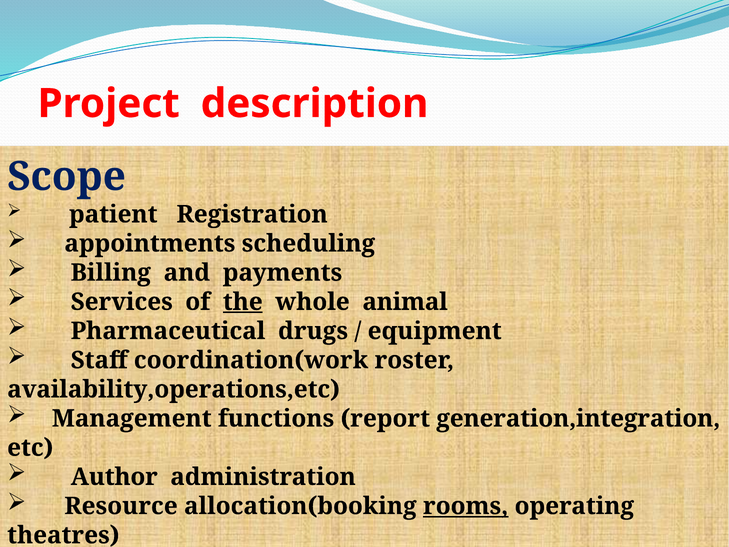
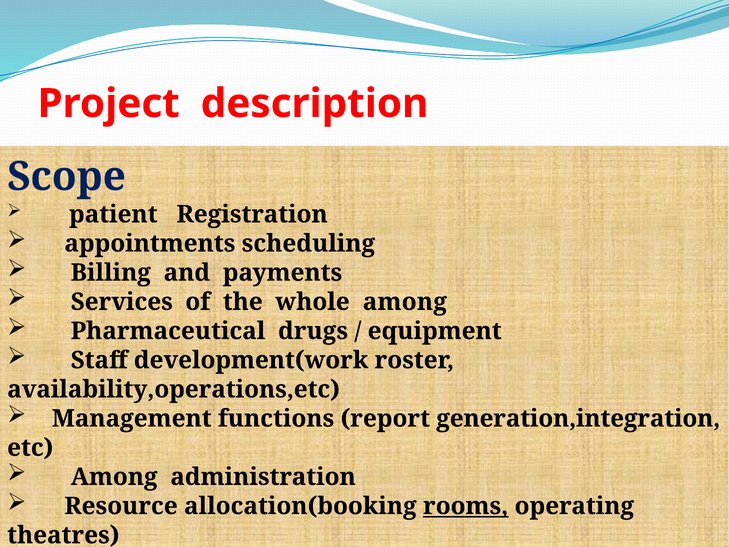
the underline: present -> none
whole animal: animal -> among
coordination(work: coordination(work -> development(work
Author at (114, 477): Author -> Among
